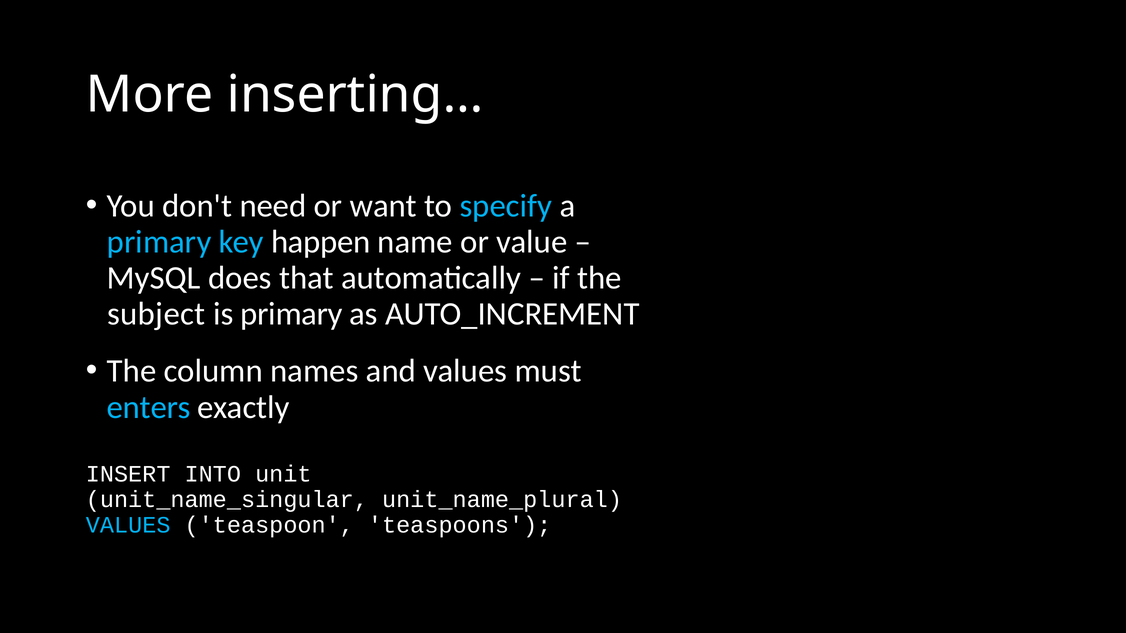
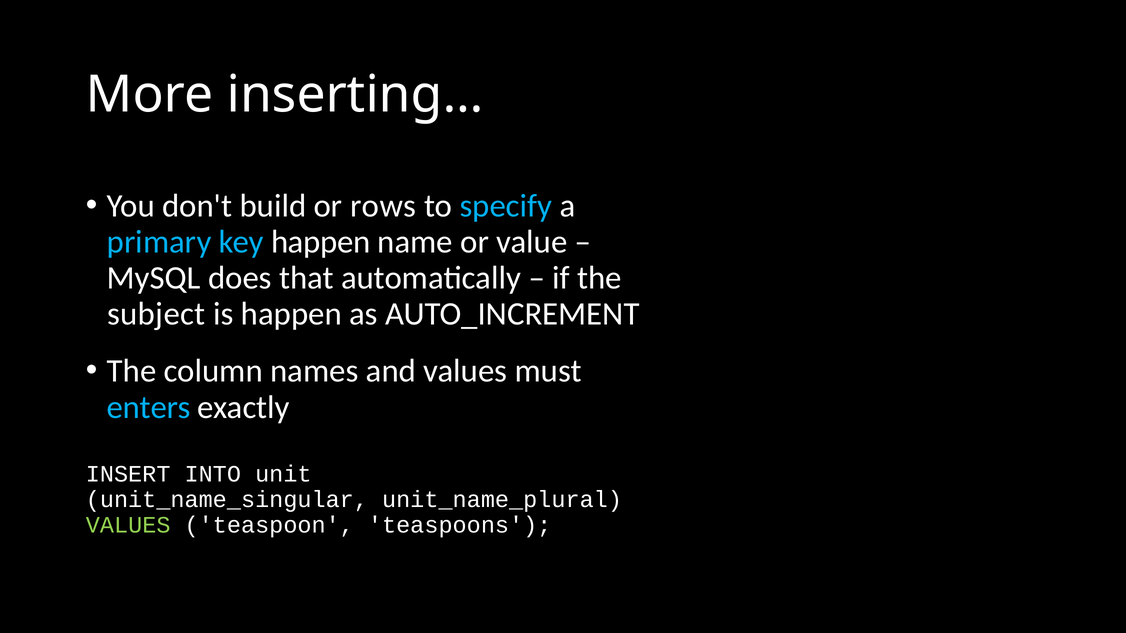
need: need -> build
want: want -> rows
is primary: primary -> happen
VALUES at (128, 525) colour: light blue -> light green
